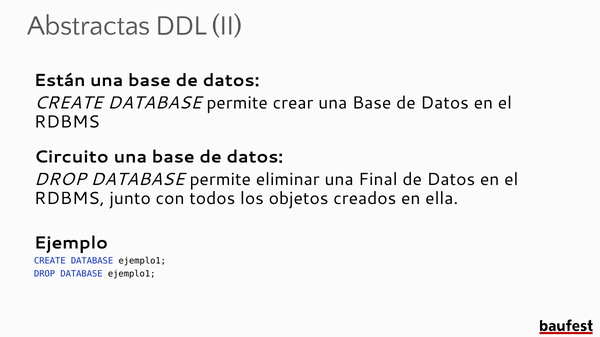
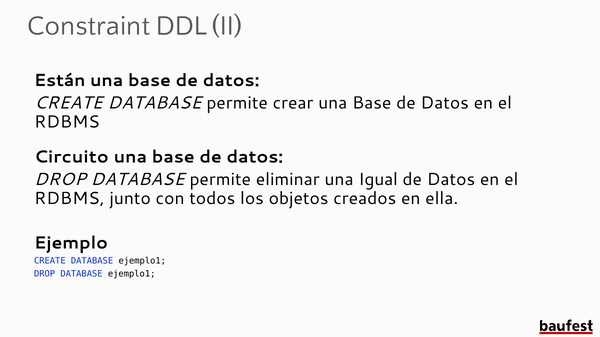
Abstractas: Abstractas -> Constraint
Final: Final -> Igual
